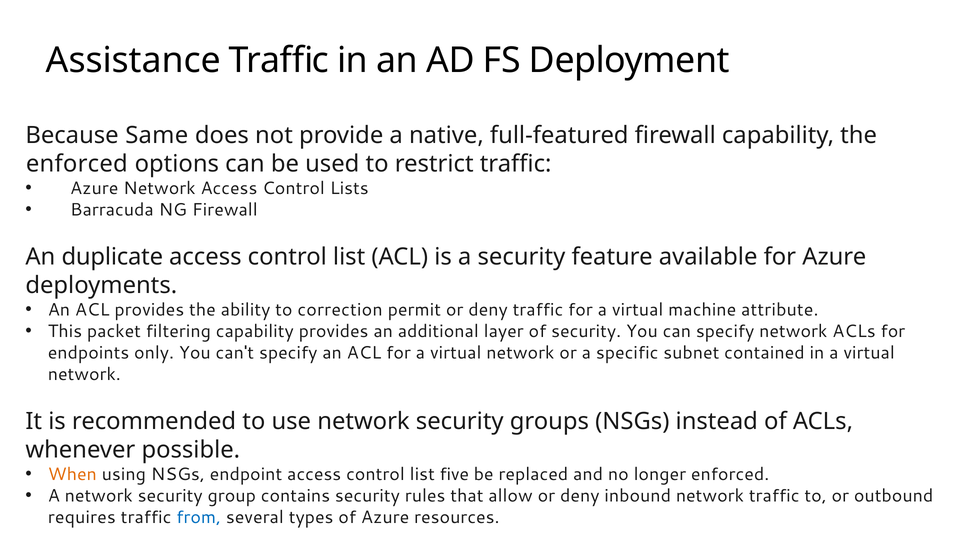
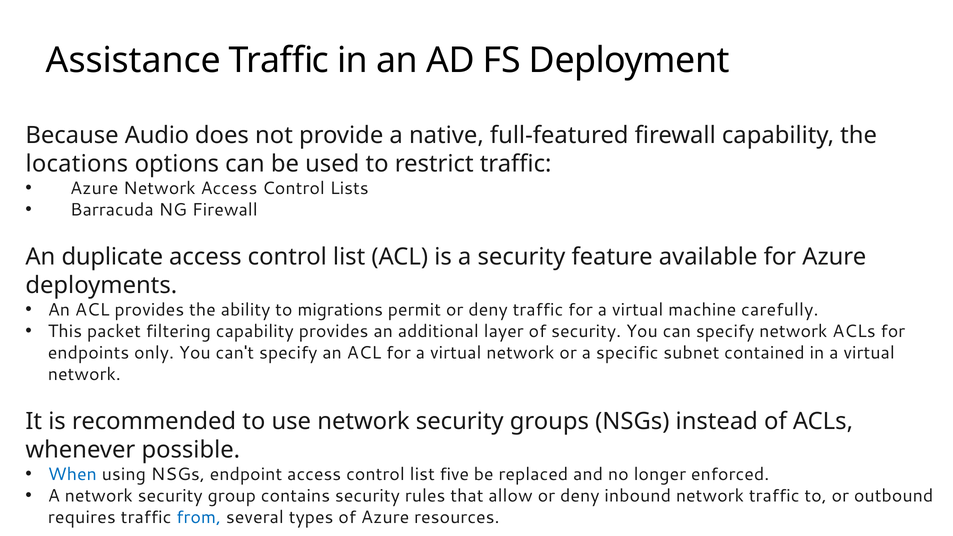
Same: Same -> Audio
enforced at (77, 164): enforced -> locations
correction: correction -> migrations
attribute: attribute -> carefully
When colour: orange -> blue
